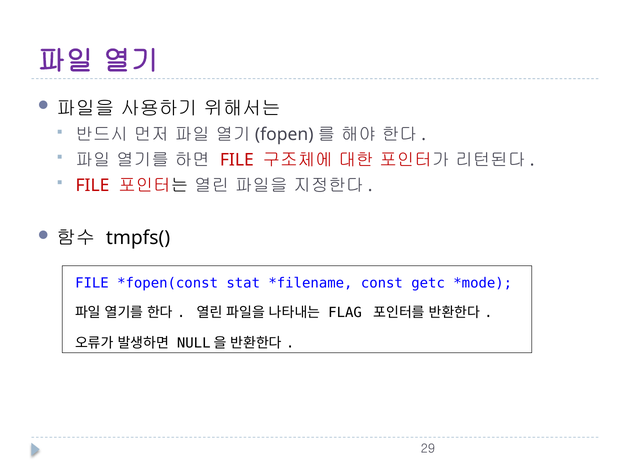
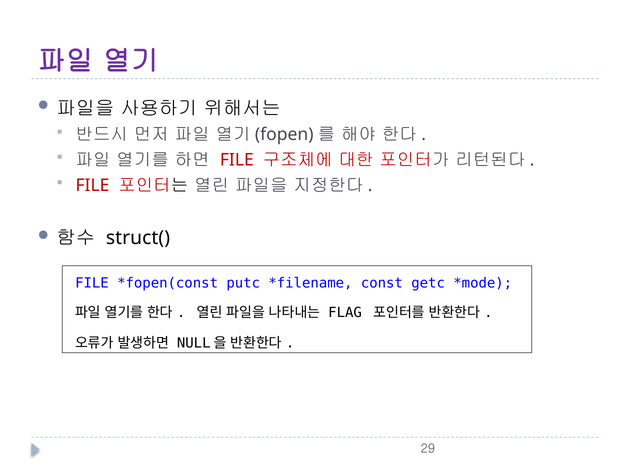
tmpfs(: tmpfs( -> struct(
stat: stat -> putc
